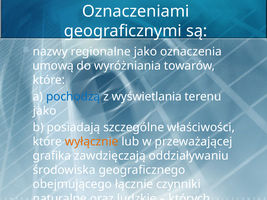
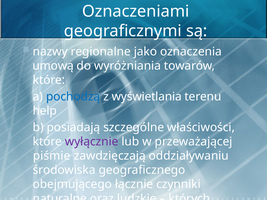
jako at (45, 111): jako -> help
wyłącznie colour: orange -> purple
grafika: grafika -> piśmie
